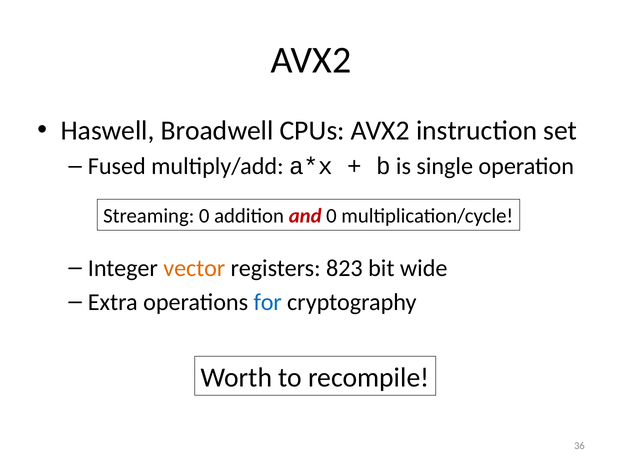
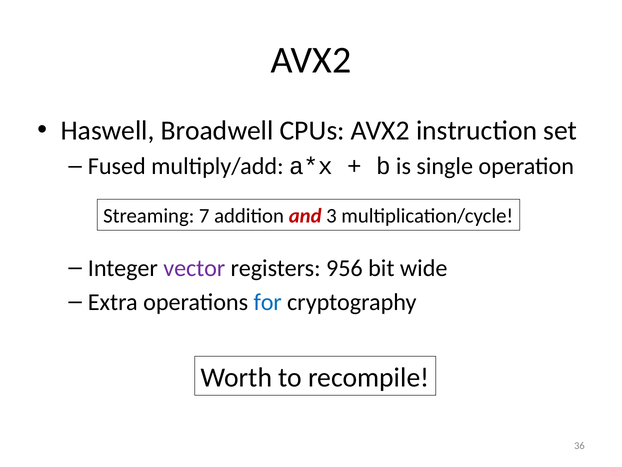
Streaming 0: 0 -> 7
and 0: 0 -> 3
vector colour: orange -> purple
823: 823 -> 956
